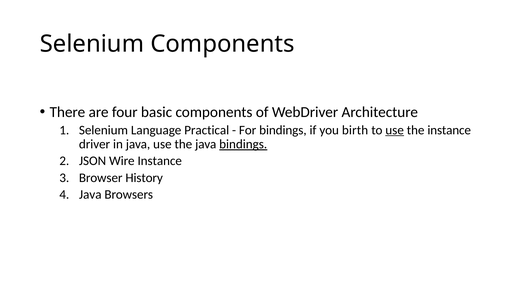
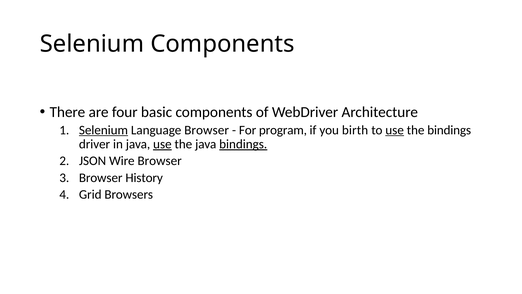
Selenium at (103, 130) underline: none -> present
Language Practical: Practical -> Browser
For bindings: bindings -> program
the instance: instance -> bindings
use at (162, 144) underline: none -> present
Wire Instance: Instance -> Browser
Java at (90, 194): Java -> Grid
